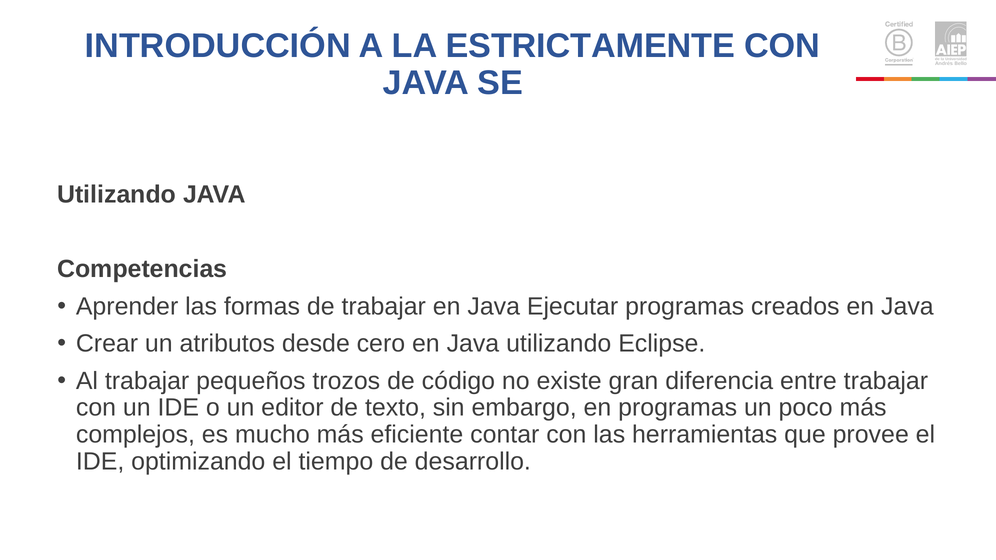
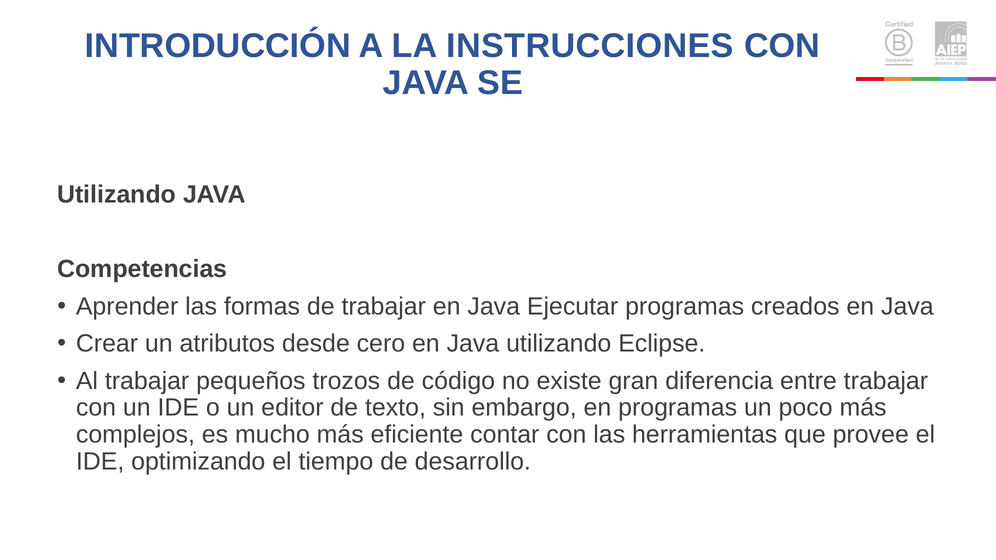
ESTRICTAMENTE: ESTRICTAMENTE -> INSTRUCCIONES
